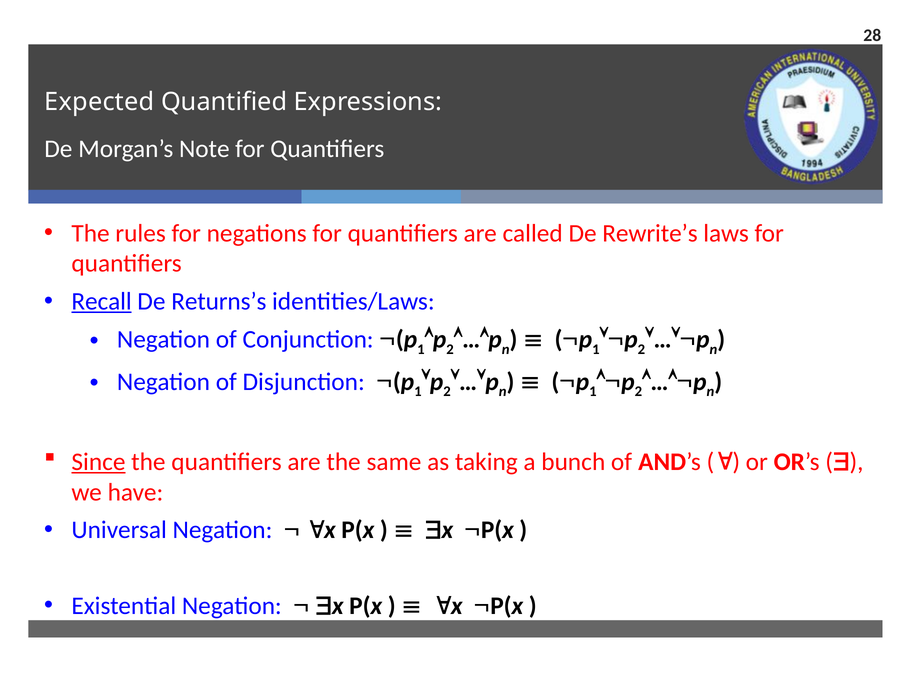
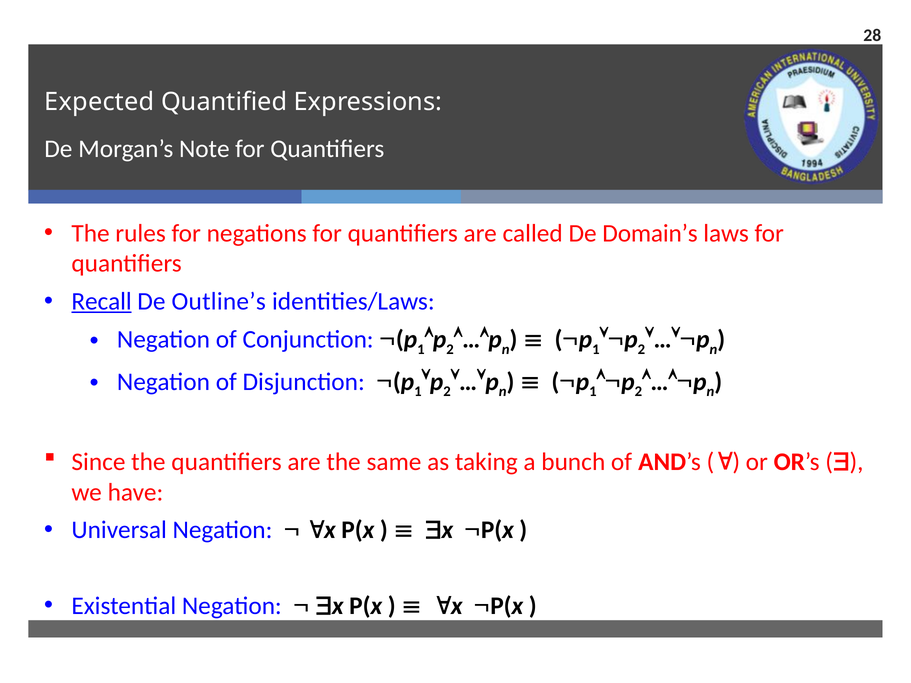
Rewrite’s: Rewrite’s -> Domain’s
Returns’s: Returns’s -> Outline’s
Since underline: present -> none
